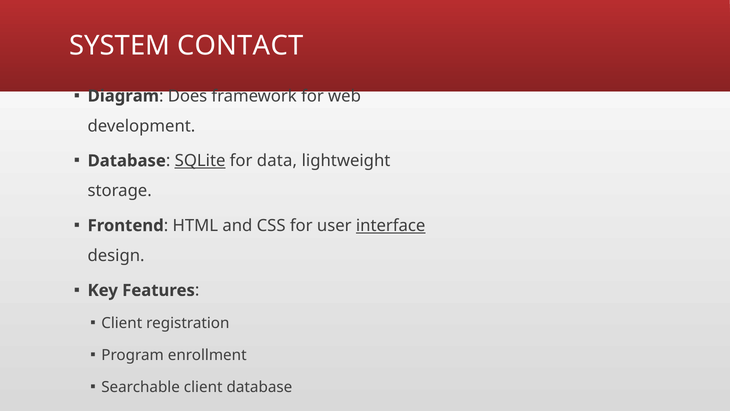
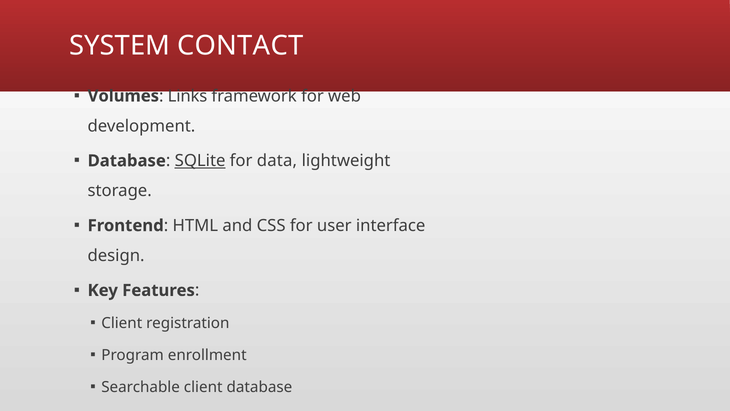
Diagram: Diagram -> Volumes
Does: Does -> Links
interface underline: present -> none
